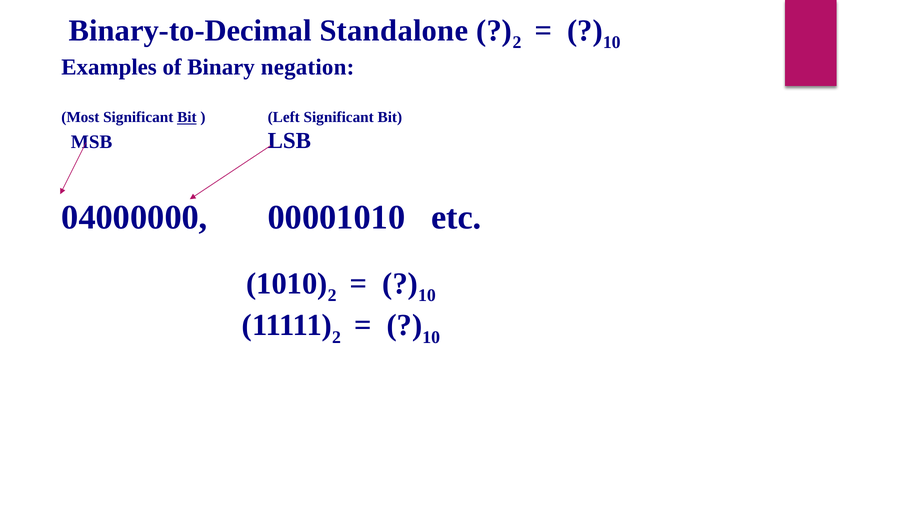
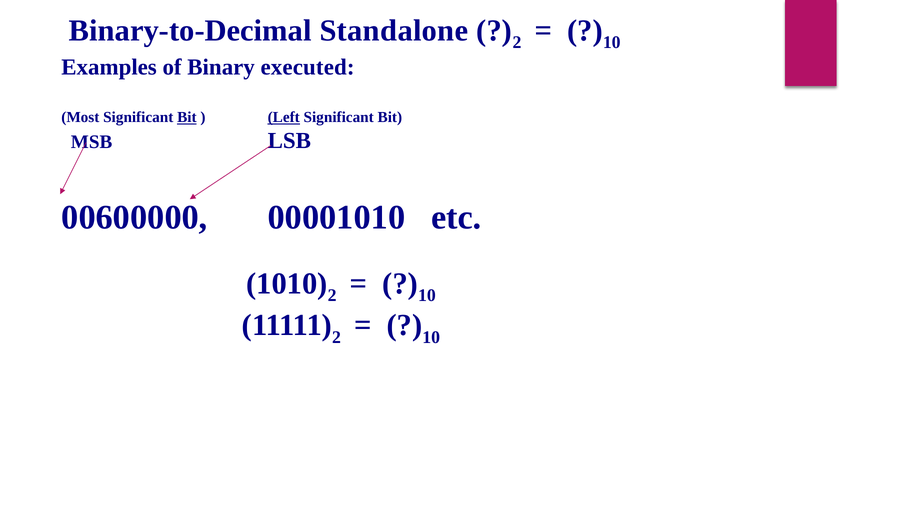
negation: negation -> executed
Left underline: none -> present
04000000: 04000000 -> 00600000
